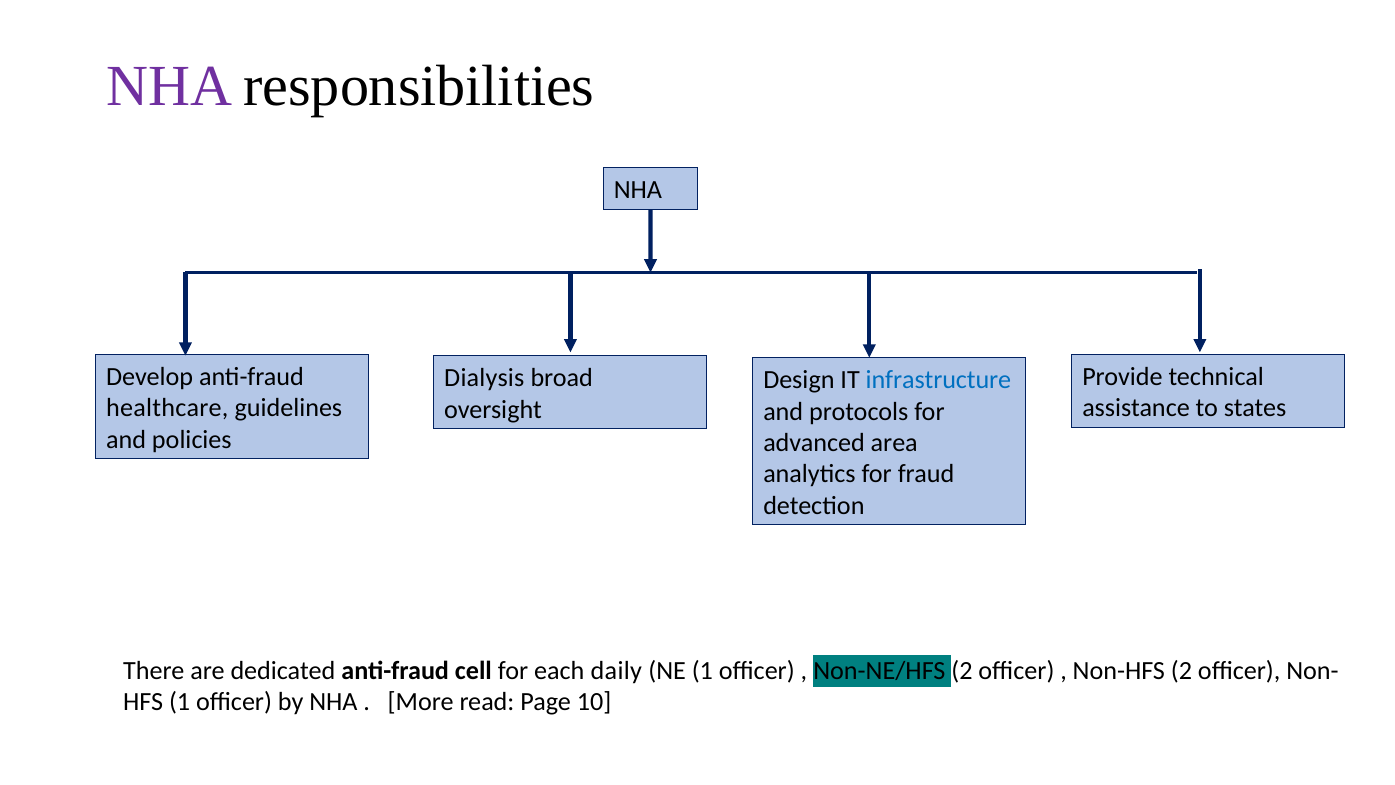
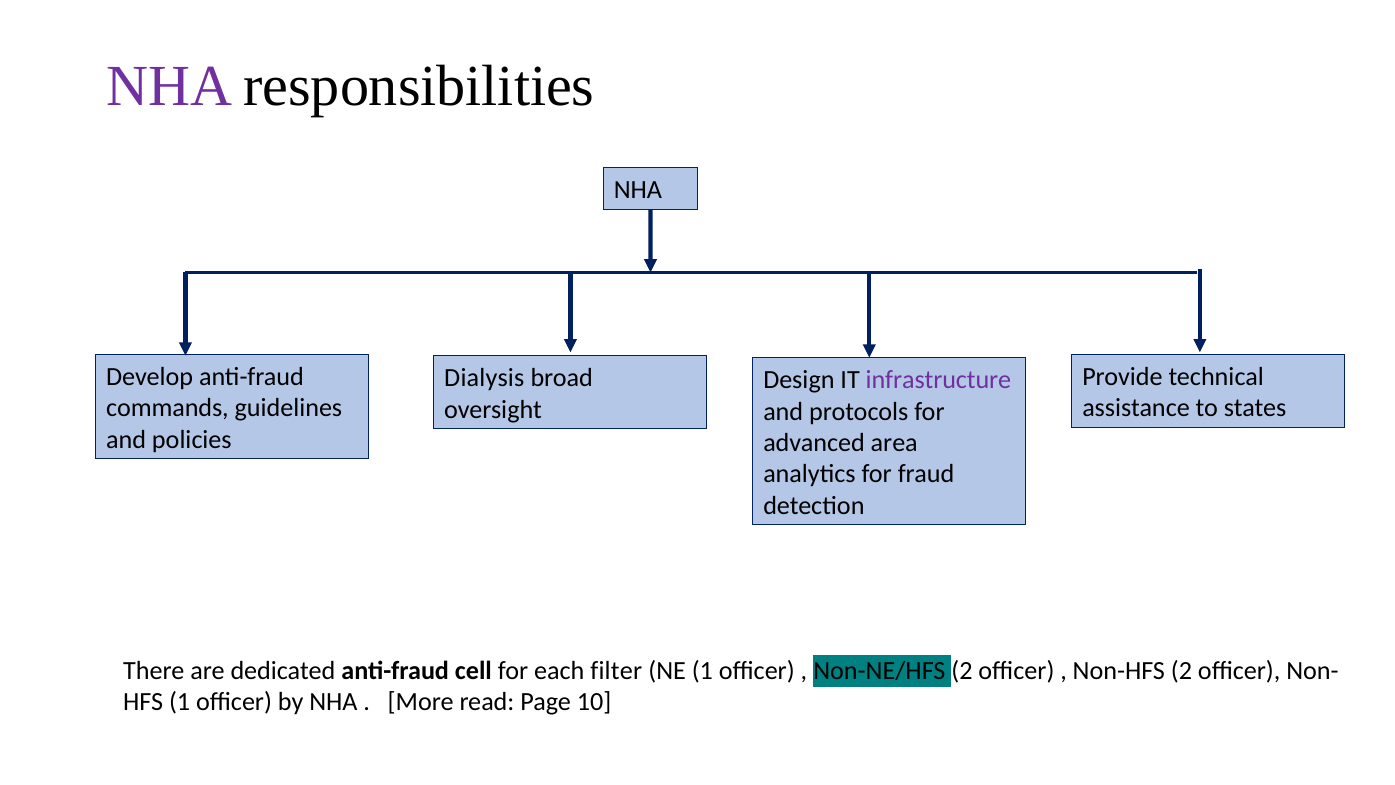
infrastructure colour: blue -> purple
healthcare: healthcare -> commands
daily: daily -> filter
